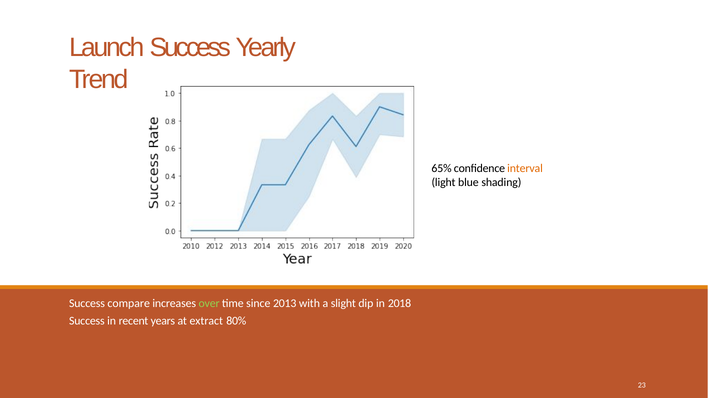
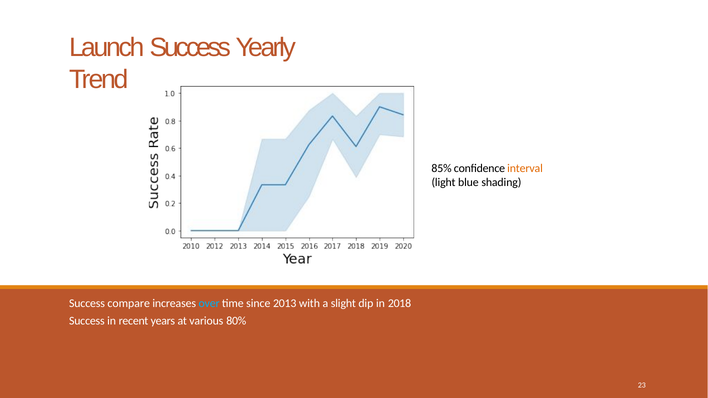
65%: 65% -> 85%
over colour: light green -> light blue
extract: extract -> various
